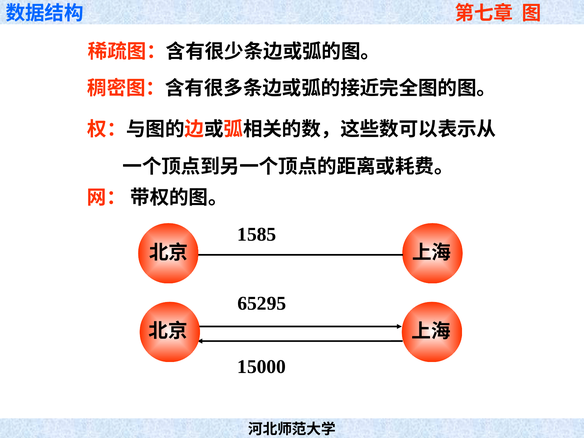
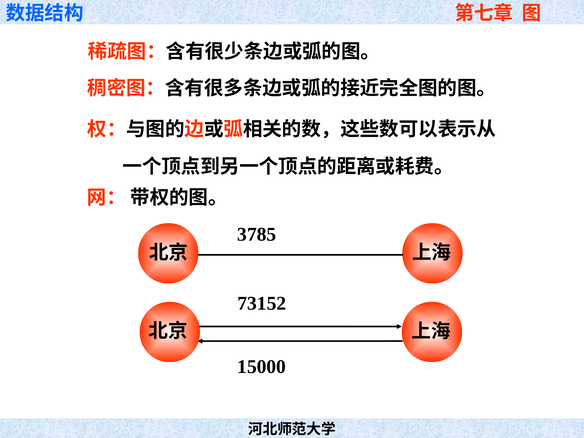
1585: 1585 -> 3785
65295: 65295 -> 73152
